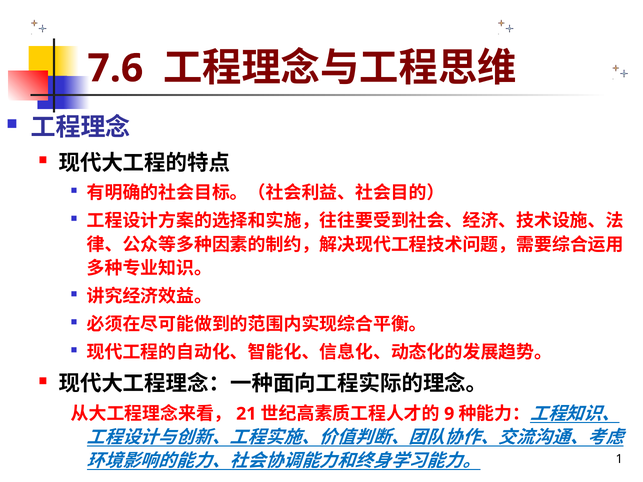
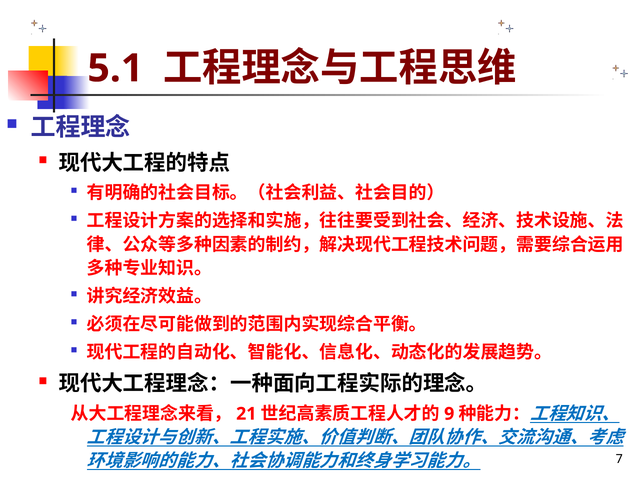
7.6: 7.6 -> 5.1
1: 1 -> 7
